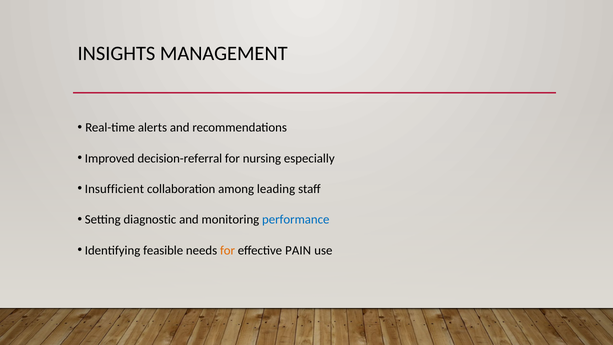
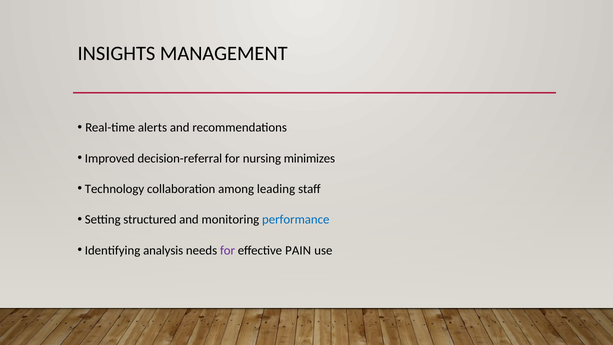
especially: especially -> minimizes
Insufficient: Insufficient -> Technology
diagnostic: diagnostic -> structured
feasible: feasible -> analysis
for at (227, 250) colour: orange -> purple
